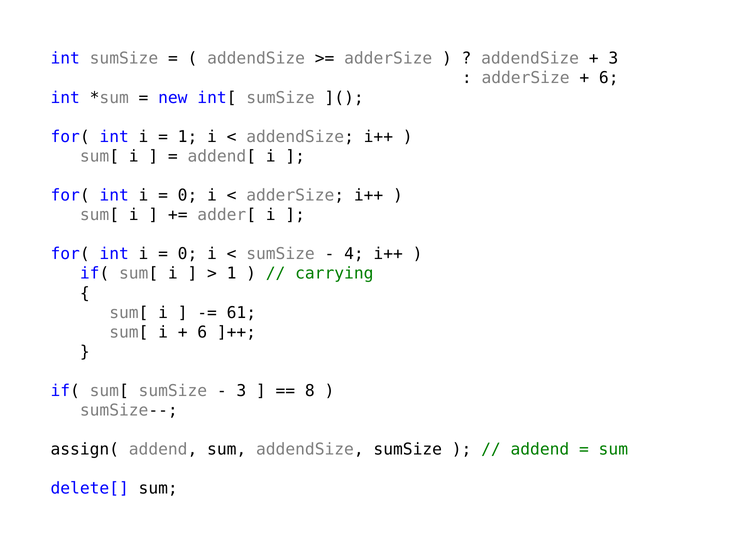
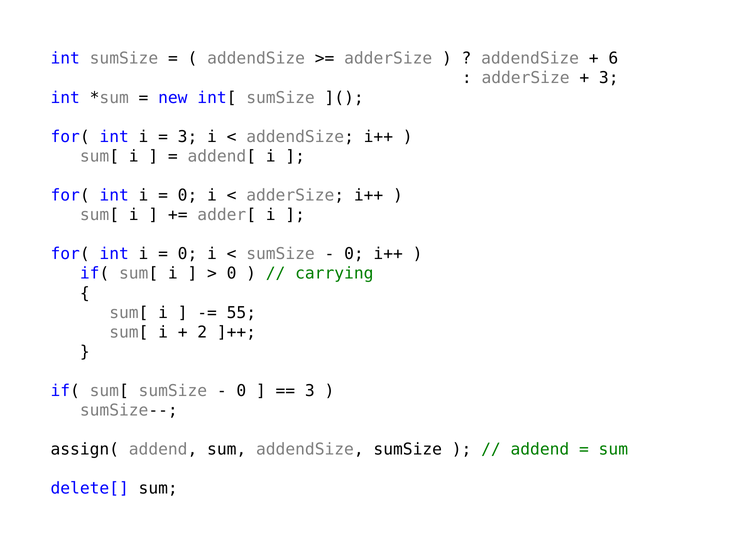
3 at (613, 59): 3 -> 6
6 at (609, 78): 6 -> 3
1 at (188, 137): 1 -> 3
4 at (354, 254): 4 -> 0
1 at (232, 274): 1 -> 0
61: 61 -> 55
6 at (202, 333): 6 -> 2
3 at (241, 391): 3 -> 0
8 at (310, 391): 8 -> 3
